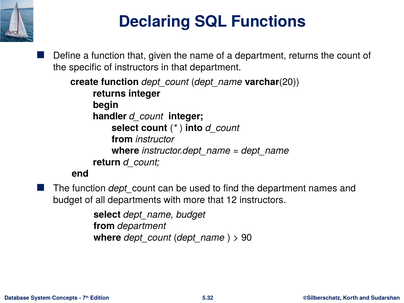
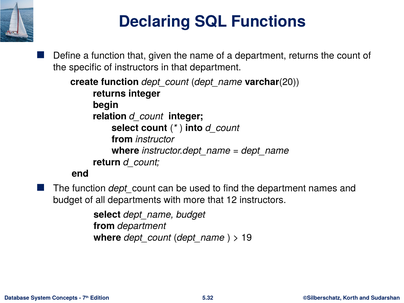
handler: handler -> relation
90: 90 -> 19
